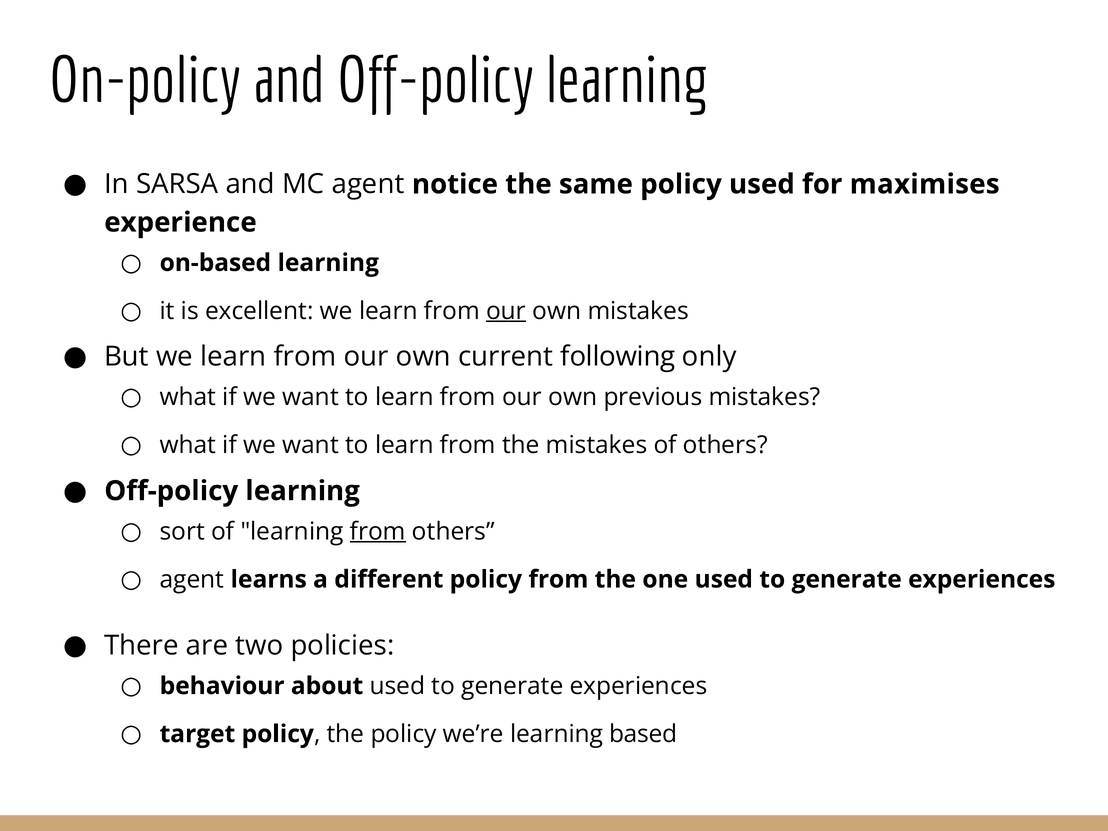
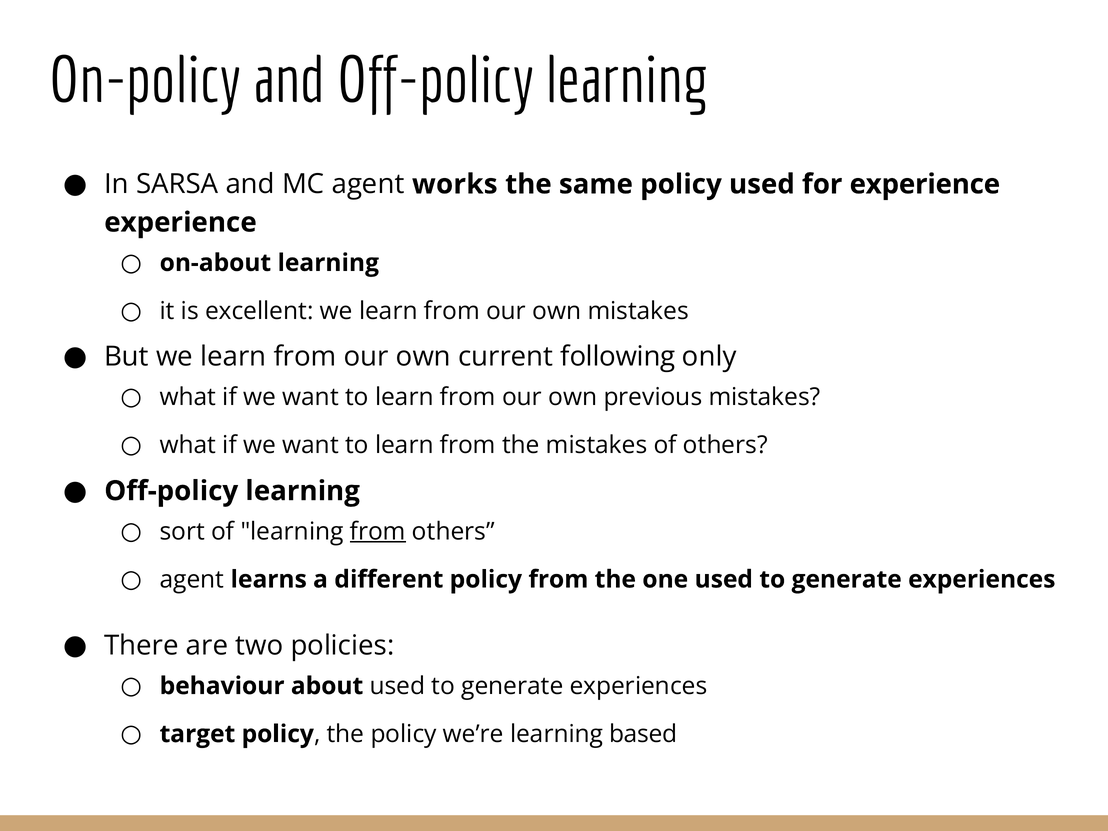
notice: notice -> works
for maximises: maximises -> experience
on-based: on-based -> on-about
our at (506, 311) underline: present -> none
